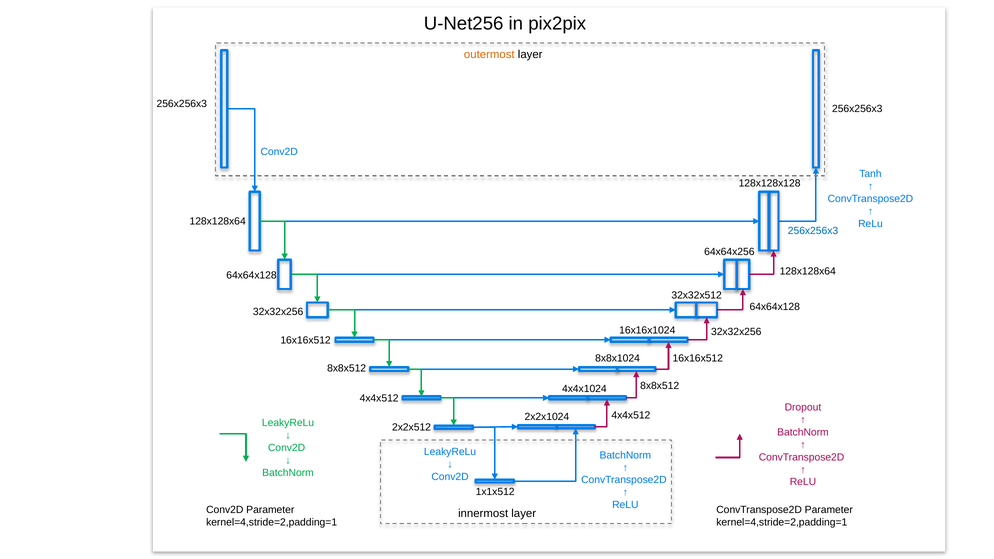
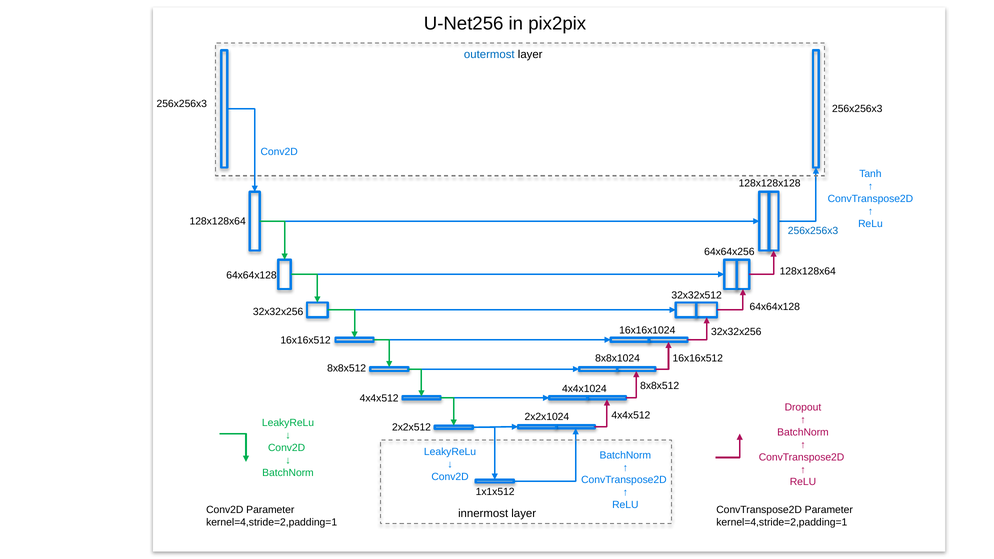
outermost colour: orange -> blue
